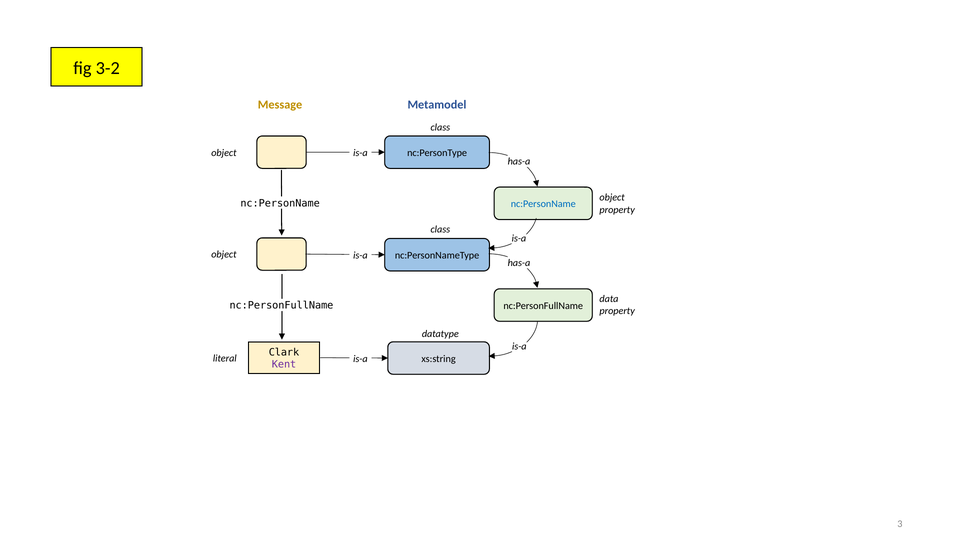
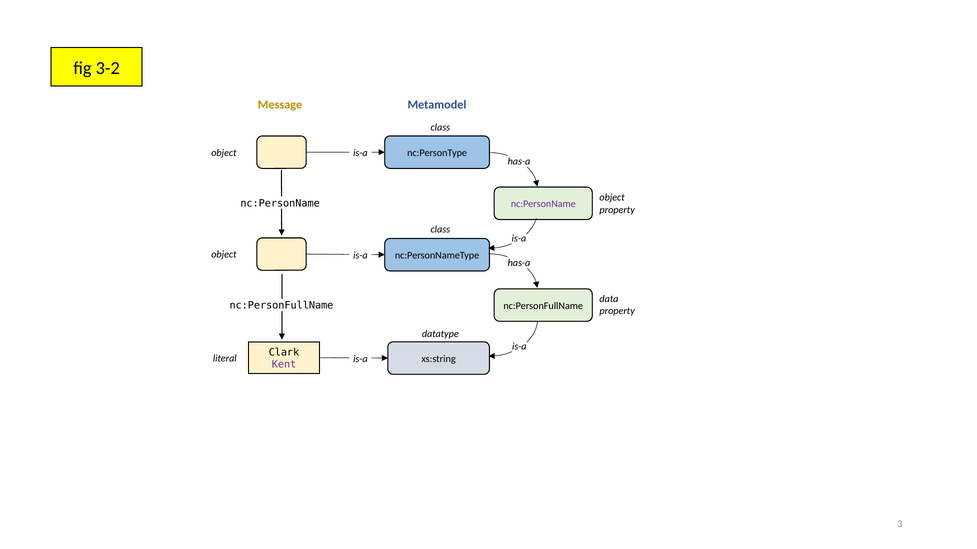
nc:PersonName at (543, 204) colour: blue -> purple
